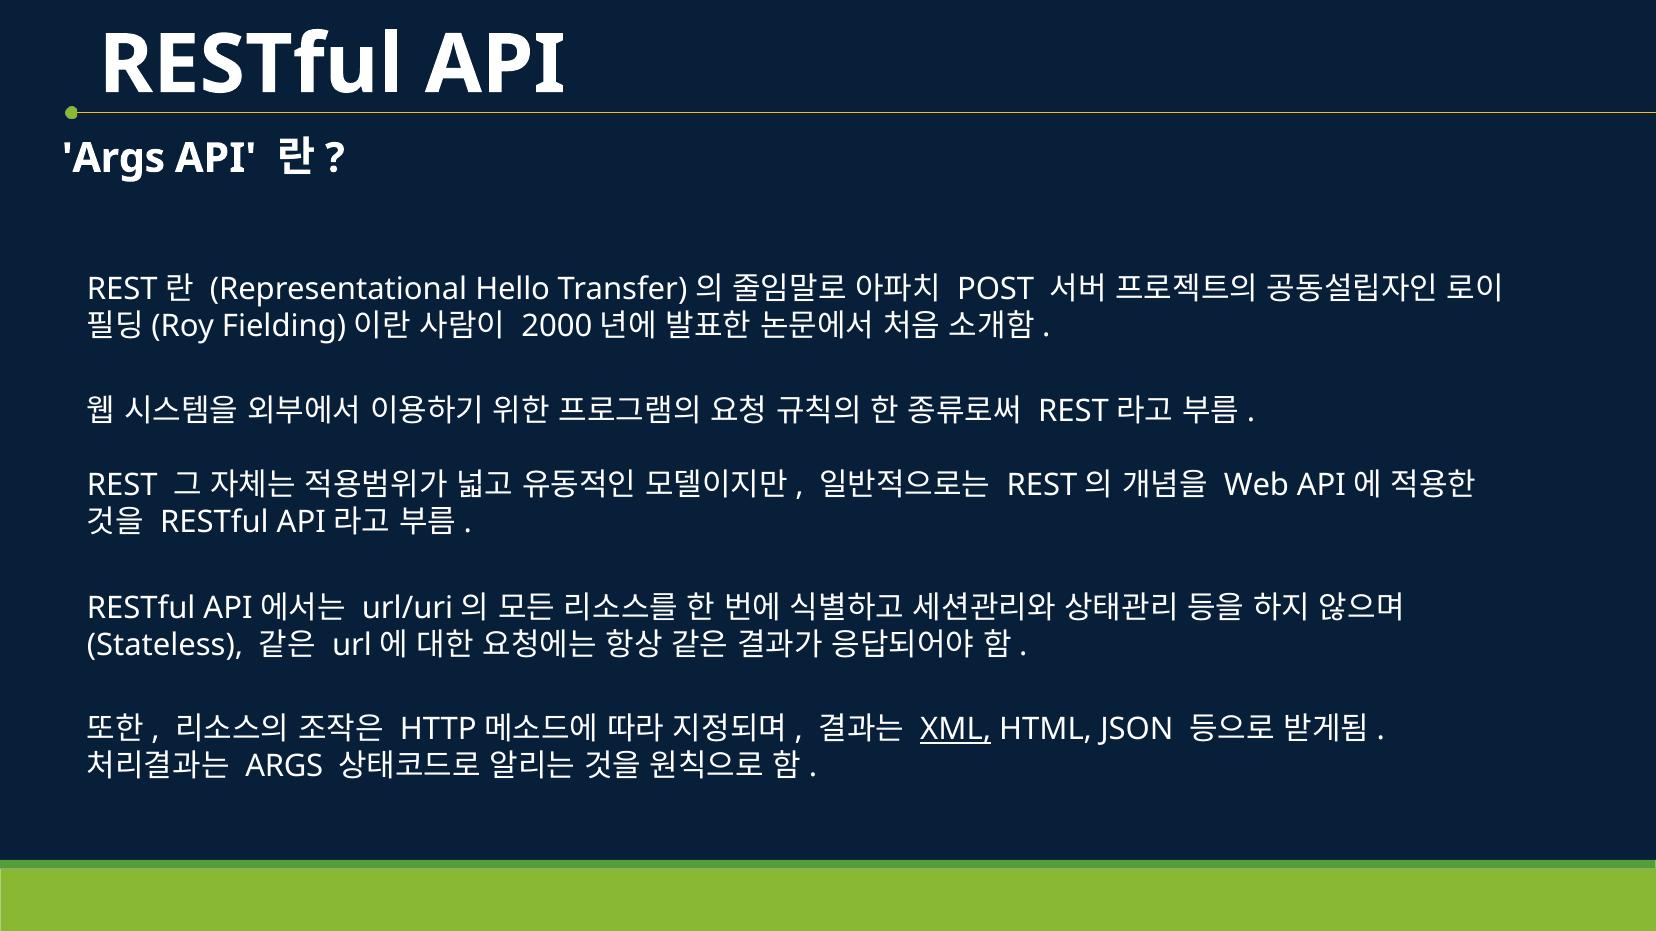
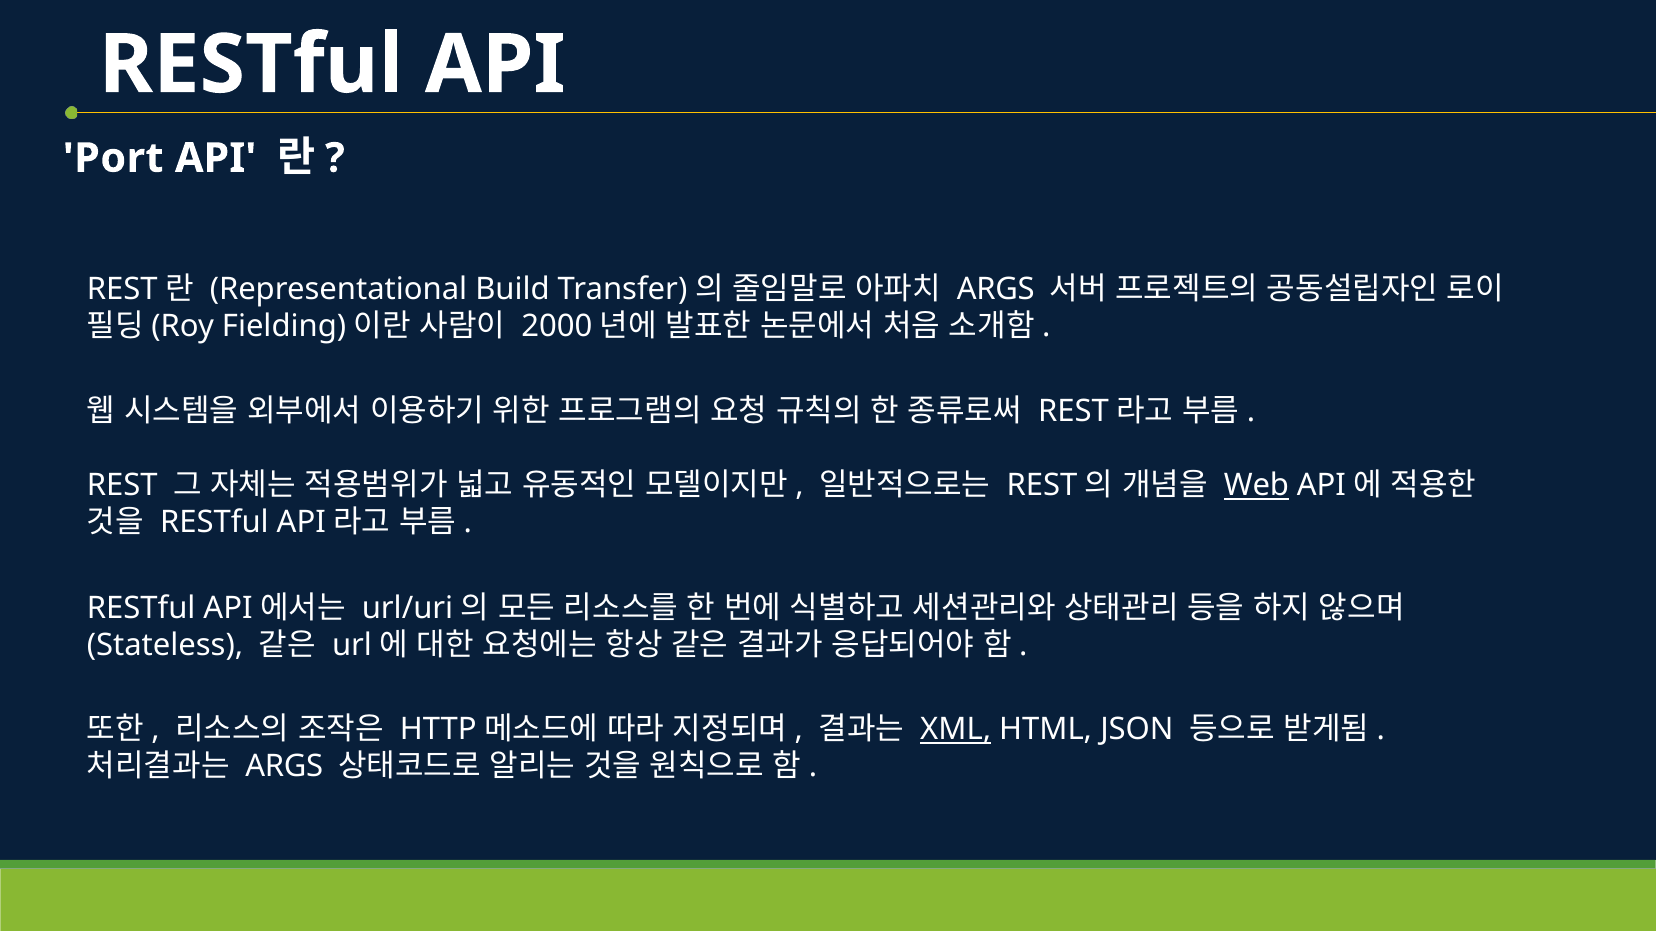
Args at (114, 158): Args -> Port
Hello: Hello -> Build
POST at (996, 290): POST -> ARGS
Web underline: none -> present
